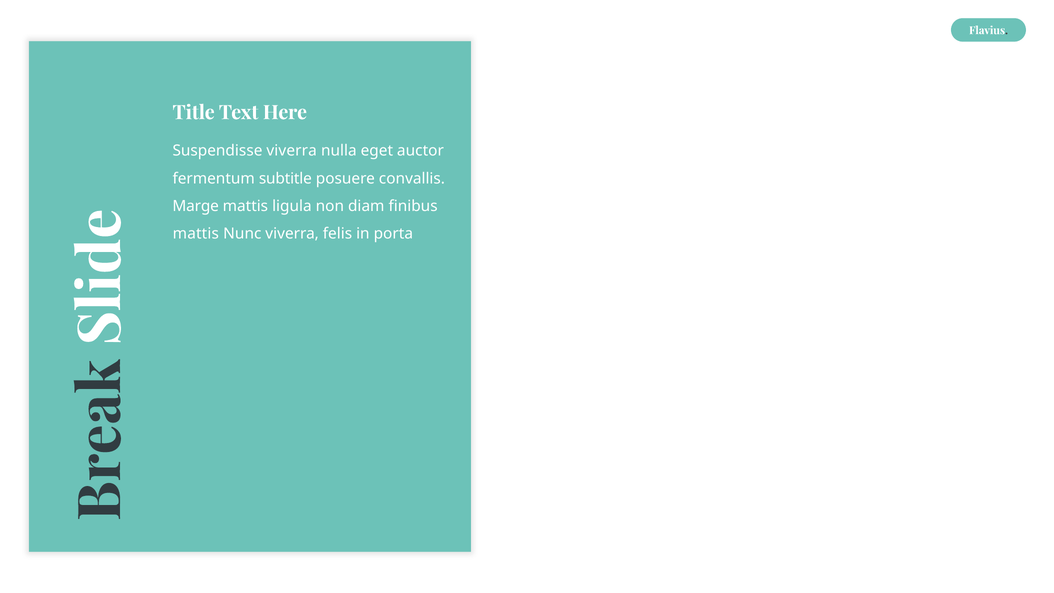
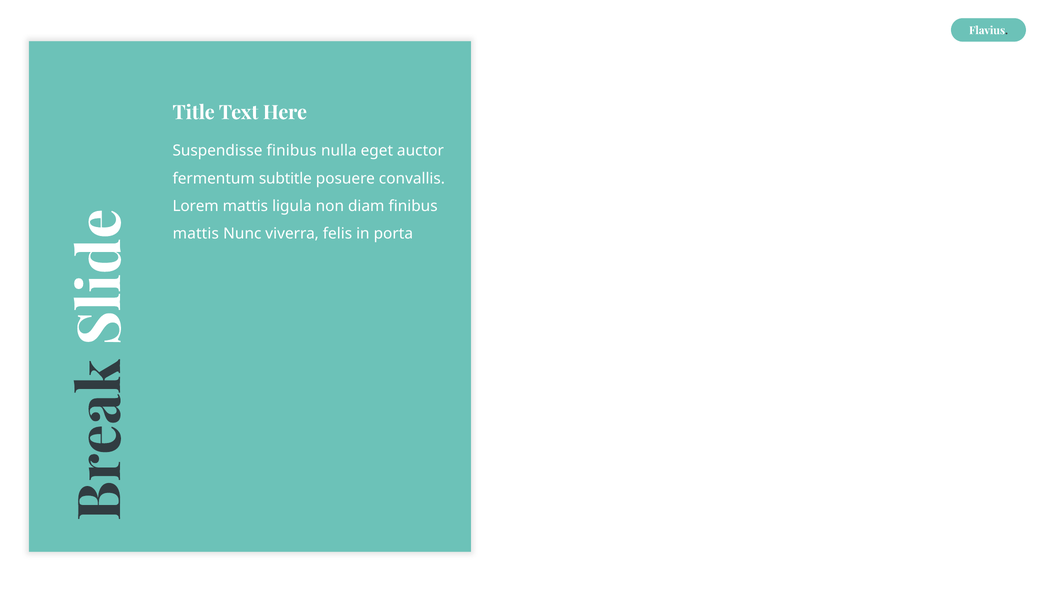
Suspendisse viverra: viverra -> finibus
Marge: Marge -> Lorem
